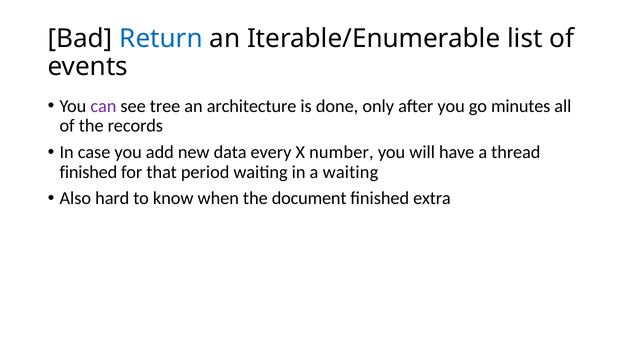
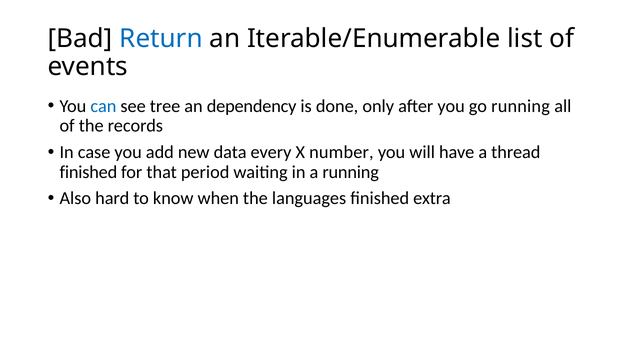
can colour: purple -> blue
architecture: architecture -> dependency
go minutes: minutes -> running
a waiting: waiting -> running
document: document -> languages
